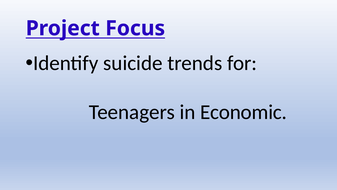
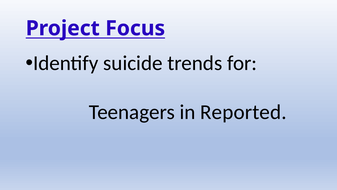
Economic: Economic -> Reported
